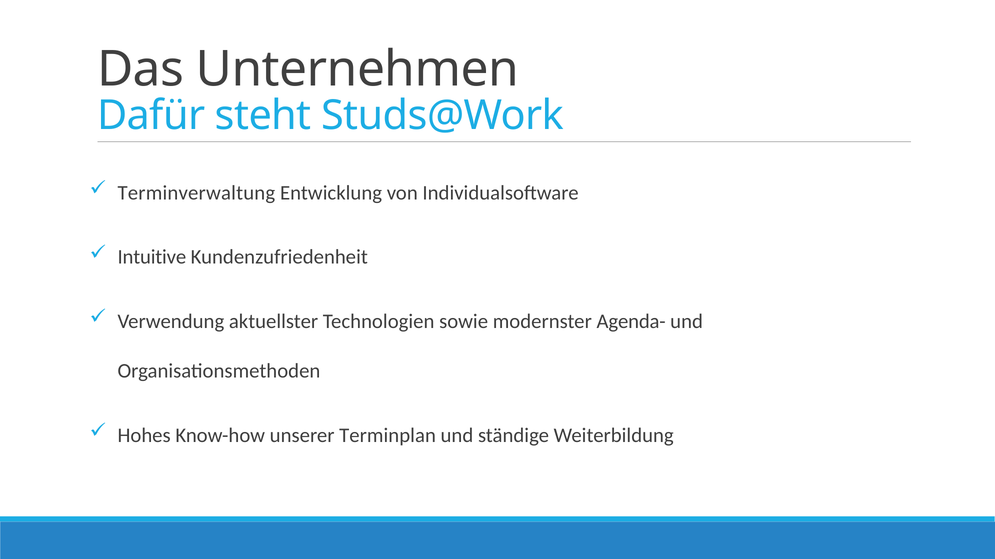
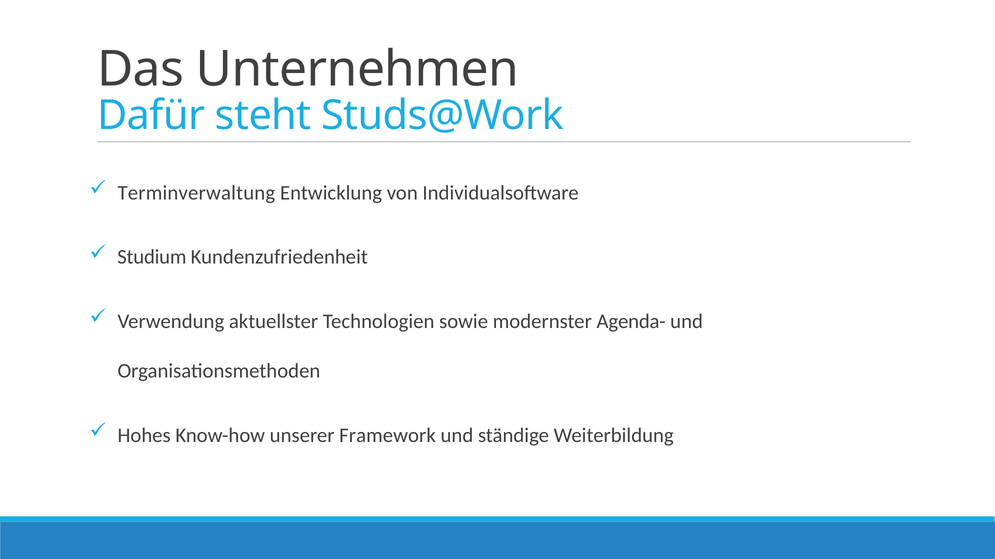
Intuitive: Intuitive -> Studium
Terminplan: Terminplan -> Framework
